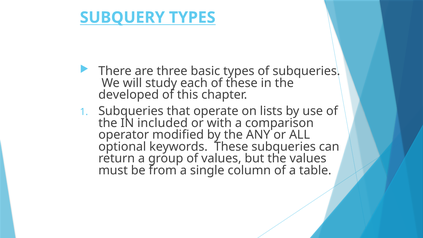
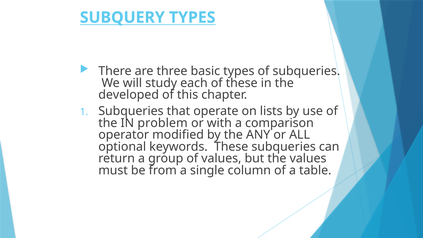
included: included -> problem
